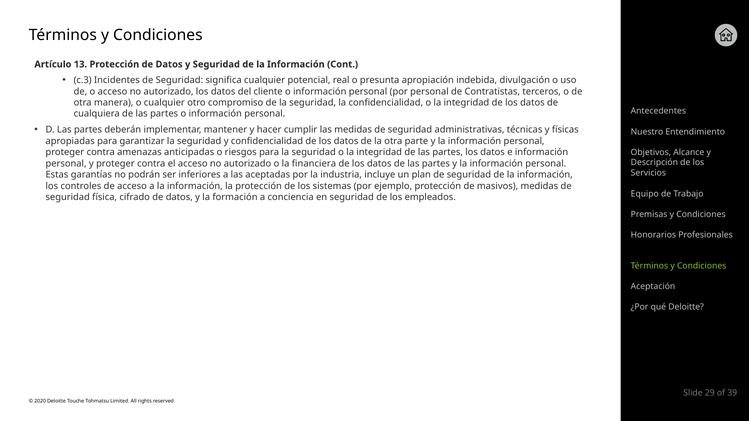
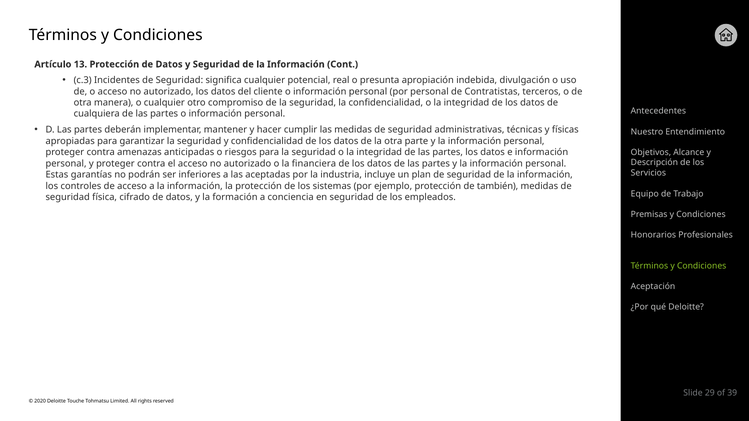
masivos: masivos -> también
